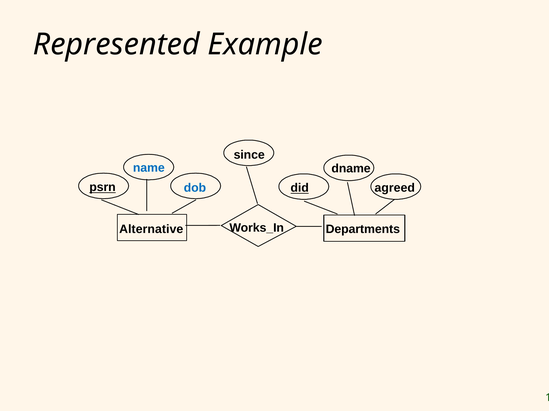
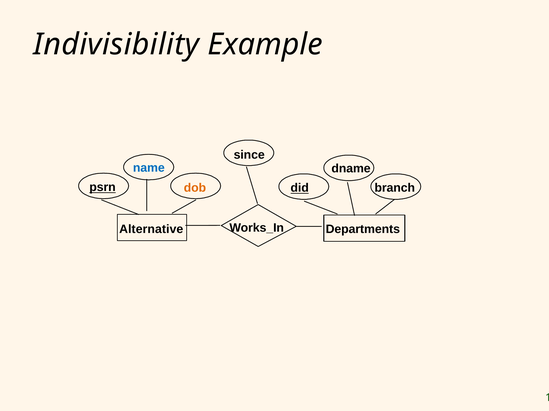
Represented: Represented -> Indivisibility
agreed: agreed -> branch
dob colour: blue -> orange
